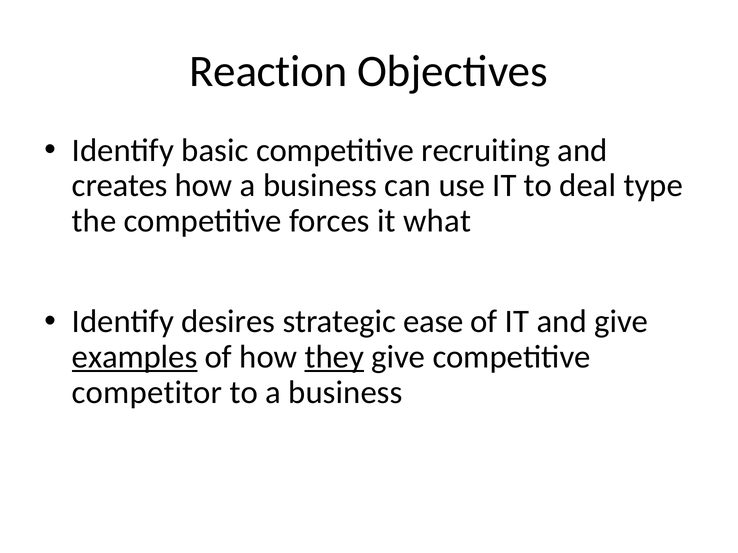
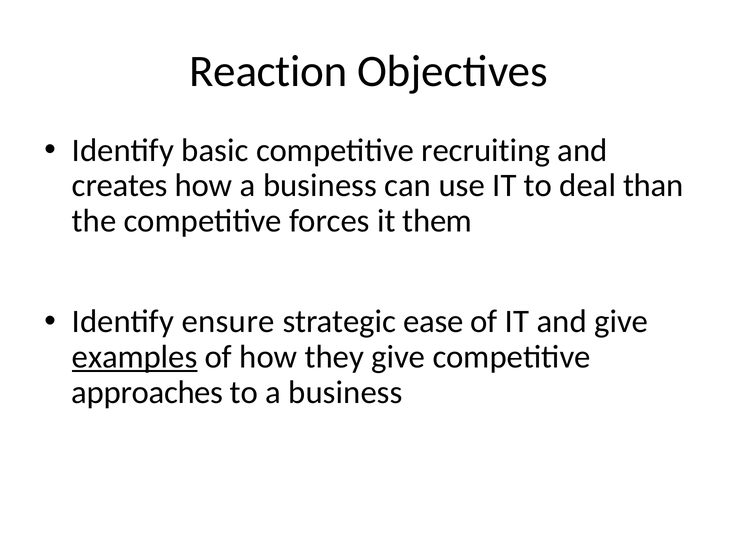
type: type -> than
what: what -> them
desires: desires -> ensure
they underline: present -> none
competitor: competitor -> approaches
